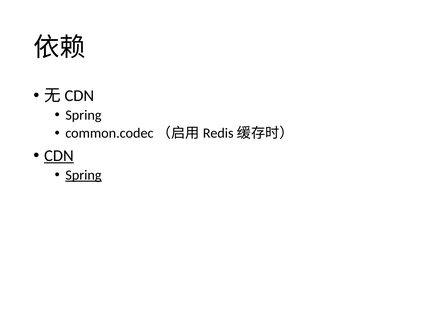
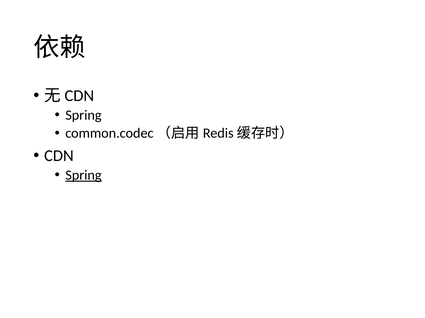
CDN underline: present -> none
